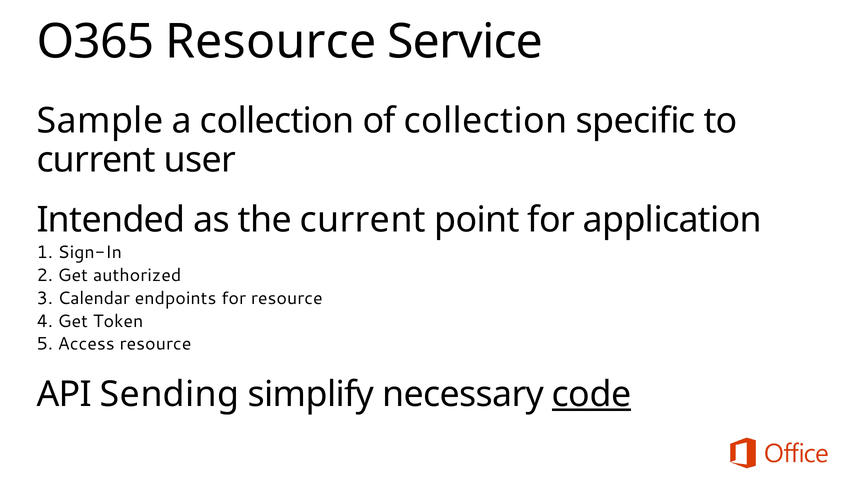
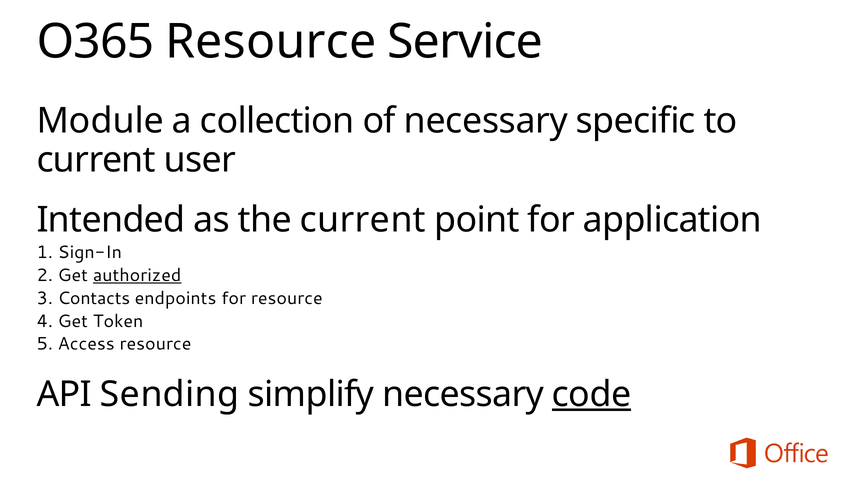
Sample: Sample -> Module
of collection: collection -> necessary
authorized underline: none -> present
Calendar: Calendar -> Contacts
